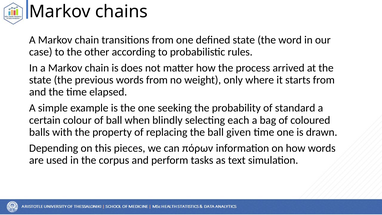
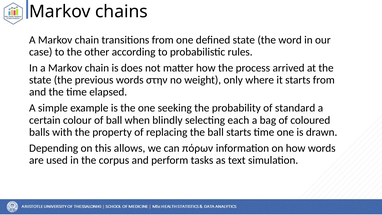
words from: from -> στην
ball given: given -> starts
pieces: pieces -> allows
